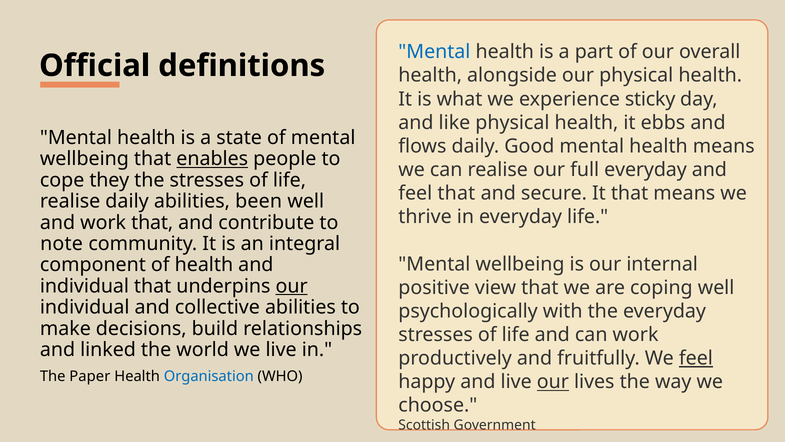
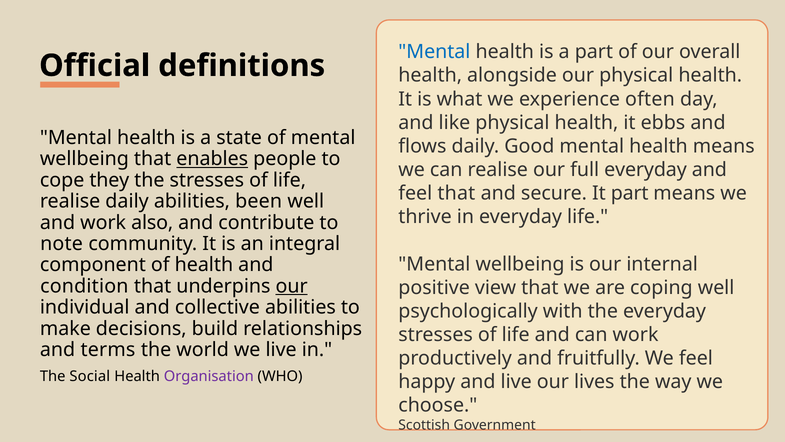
sticky: sticky -> often
It that: that -> part
work that: that -> also
individual at (84, 286): individual -> condition
linked: linked -> terms
feel at (696, 358) underline: present -> none
Paper: Paper -> Social
Organisation colour: blue -> purple
our at (553, 382) underline: present -> none
